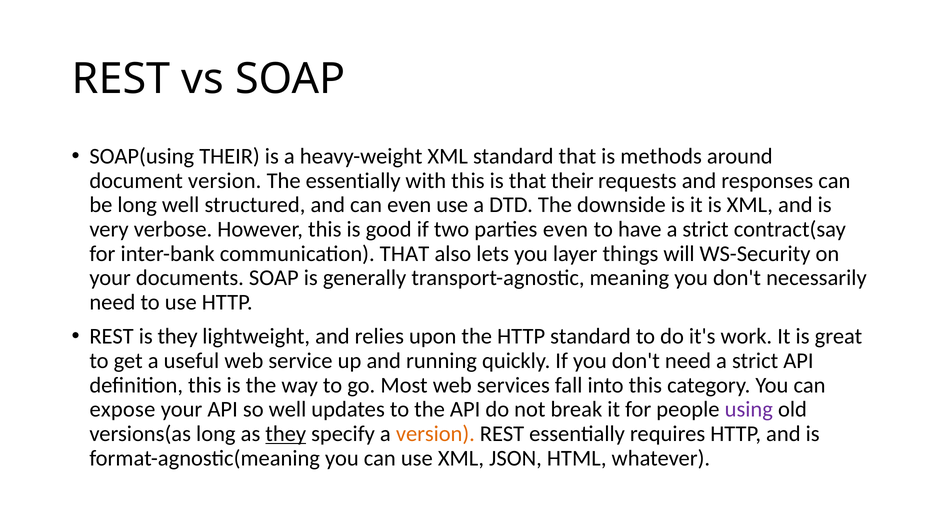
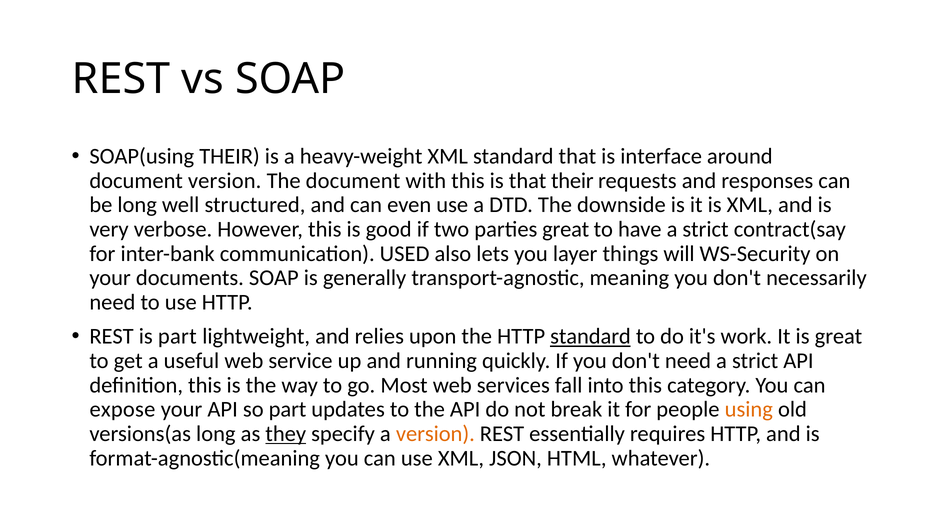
methods: methods -> interface
The essentially: essentially -> document
parties even: even -> great
communication THAT: THAT -> USED
is they: they -> part
standard at (591, 337) underline: none -> present
so well: well -> part
using colour: purple -> orange
